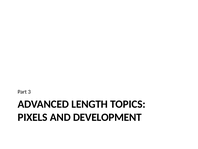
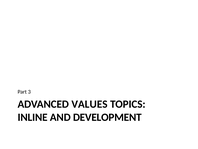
LENGTH: LENGTH -> VALUES
PIXELS: PIXELS -> INLINE
